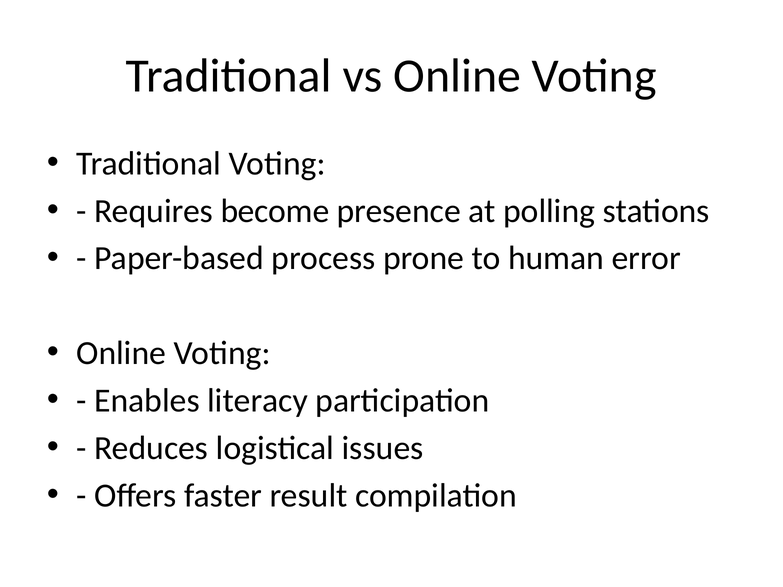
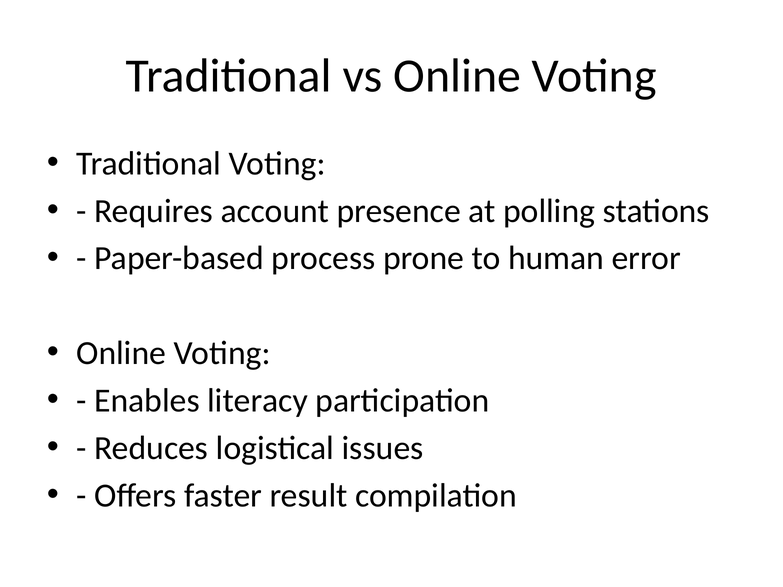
become: become -> account
